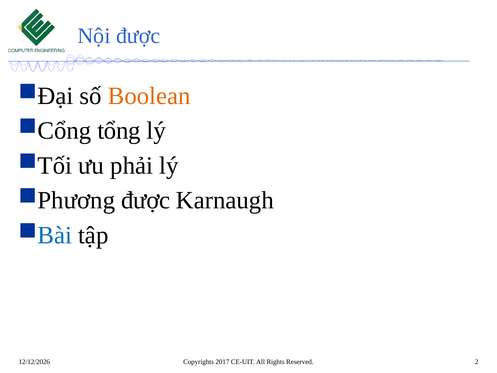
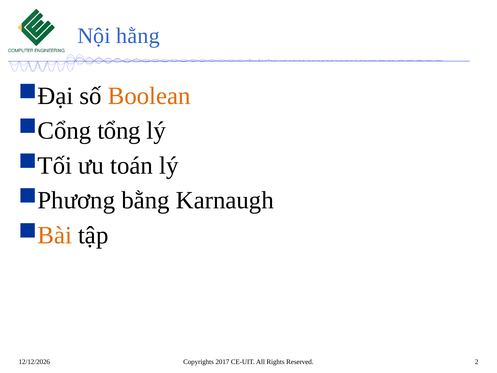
Nội được: được -> hằng
phải: phải -> toán
Phương được: được -> bằng
Bài colour: blue -> orange
